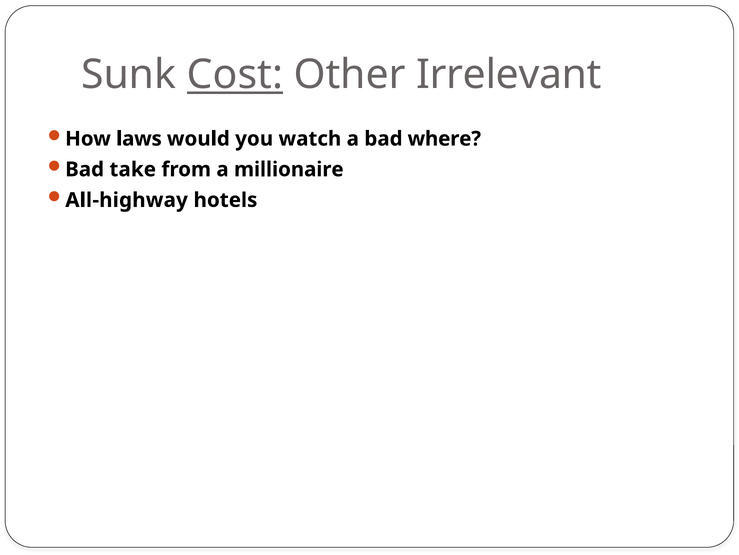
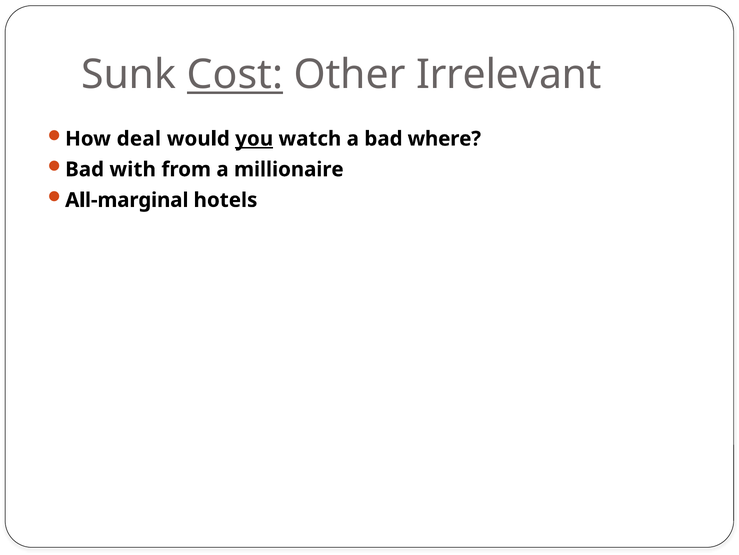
laws: laws -> deal
you underline: none -> present
take: take -> with
All-highway: All-highway -> All-marginal
